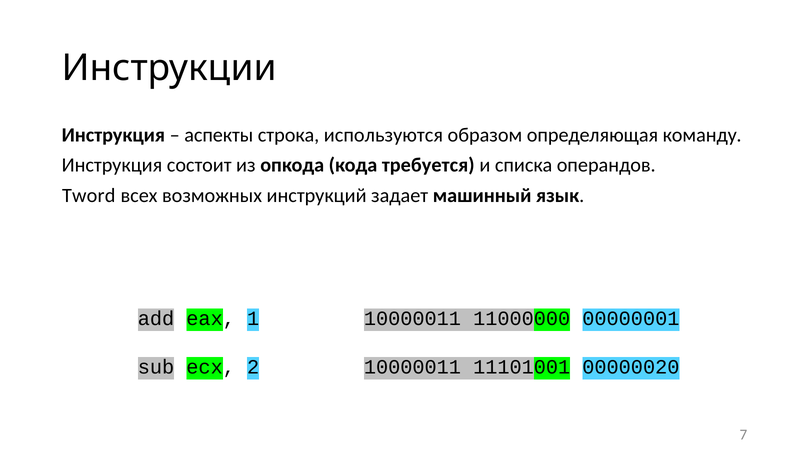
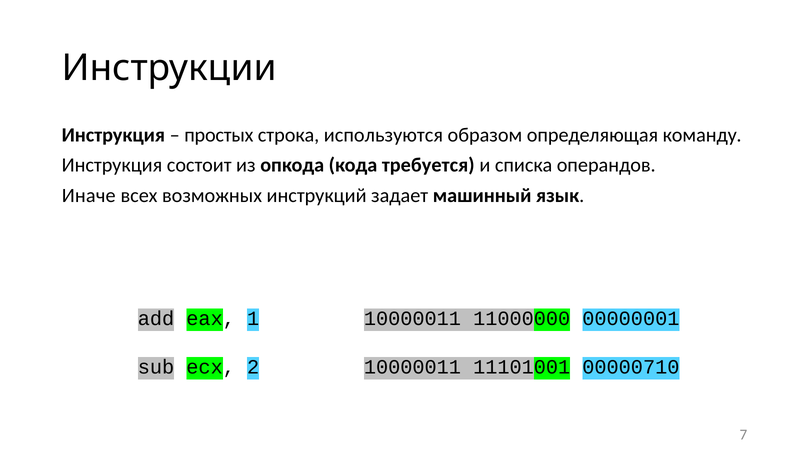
аспекты: аспекты -> простых
Tword: Tword -> Иначе
00000020: 00000020 -> 00000710
